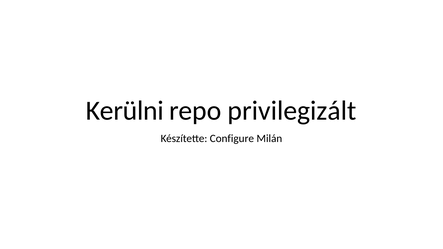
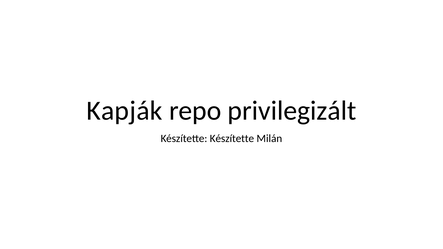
Kerülni: Kerülni -> Kapják
Készítette Configure: Configure -> Készítette
